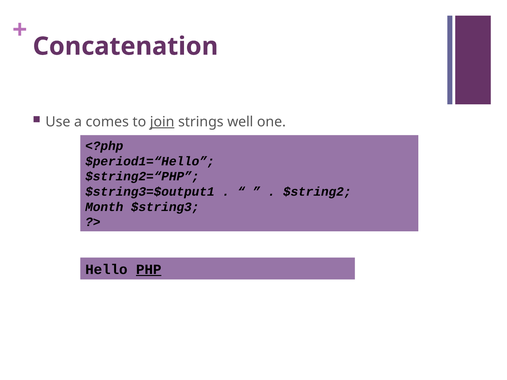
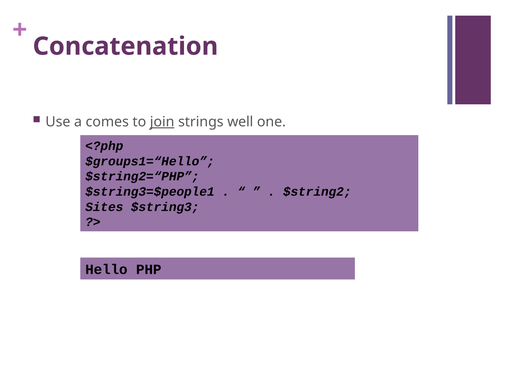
$period1=“Hello: $period1=“Hello -> $groups1=“Hello
$string3=$output1: $string3=$output1 -> $string3=$people1
Month: Month -> Sites
PHP underline: present -> none
